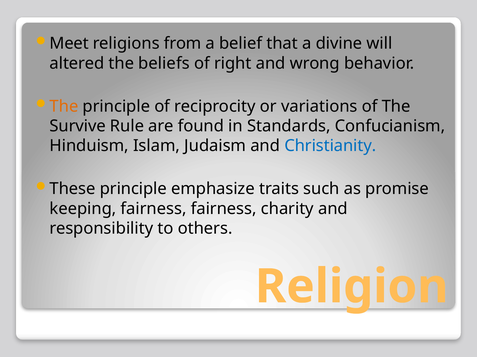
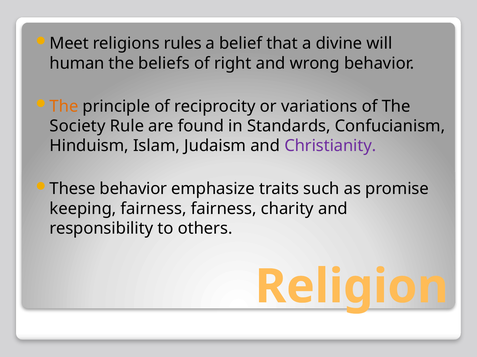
from: from -> rules
altered: altered -> human
Survive: Survive -> Society
Christianity colour: blue -> purple
These principle: principle -> behavior
